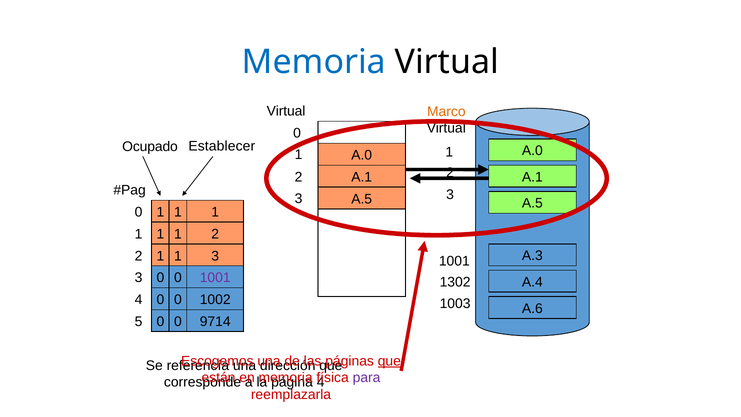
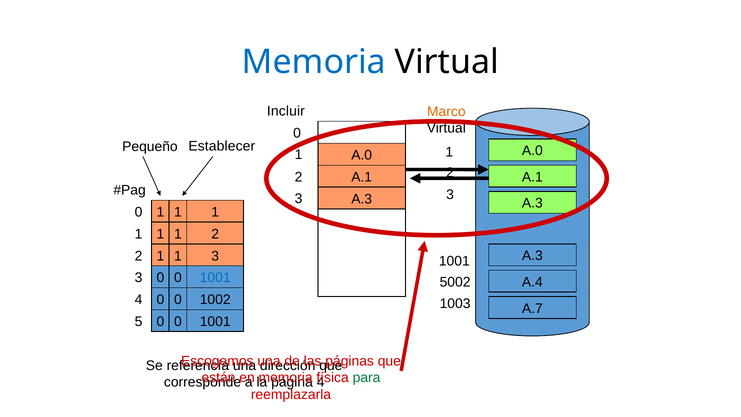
Virtual at (286, 111): Virtual -> Incluir
Ocupado: Ocupado -> Pequeño
A.5 at (532, 203): A.5 -> A.3
A.5 at (362, 199): A.5 -> A.3
1001 at (215, 278) colour: purple -> blue
1302: 1302 -> 5002
A.6: A.6 -> A.7
9714 at (215, 321): 9714 -> 1001
que at (389, 361) underline: present -> none
para colour: purple -> green
